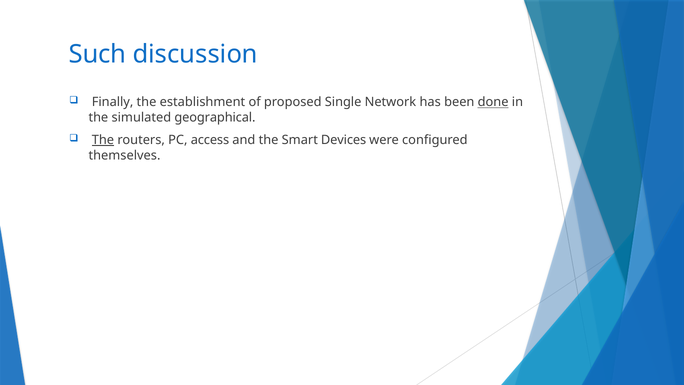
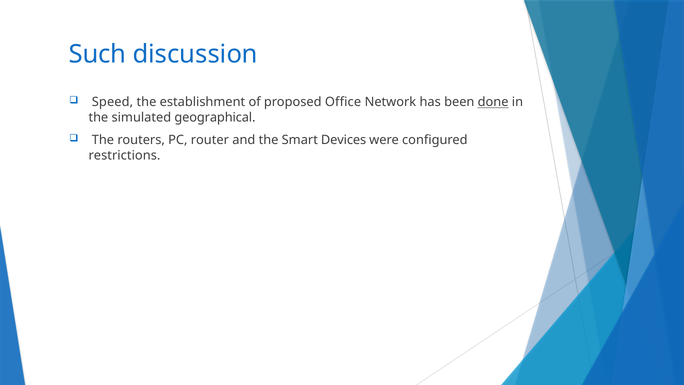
Finally: Finally -> Speed
Single: Single -> Office
The at (103, 140) underline: present -> none
access: access -> router
themselves: themselves -> restrictions
